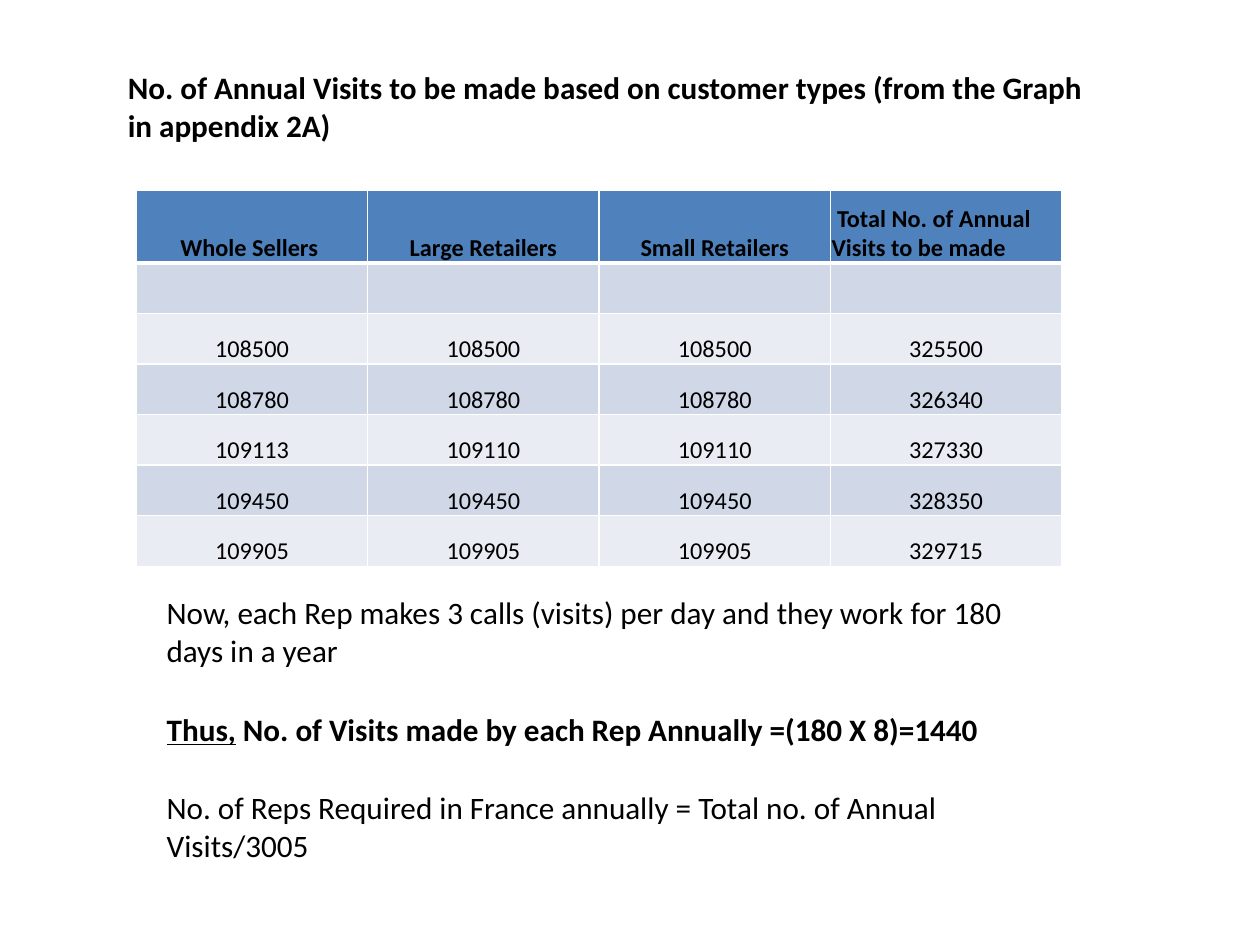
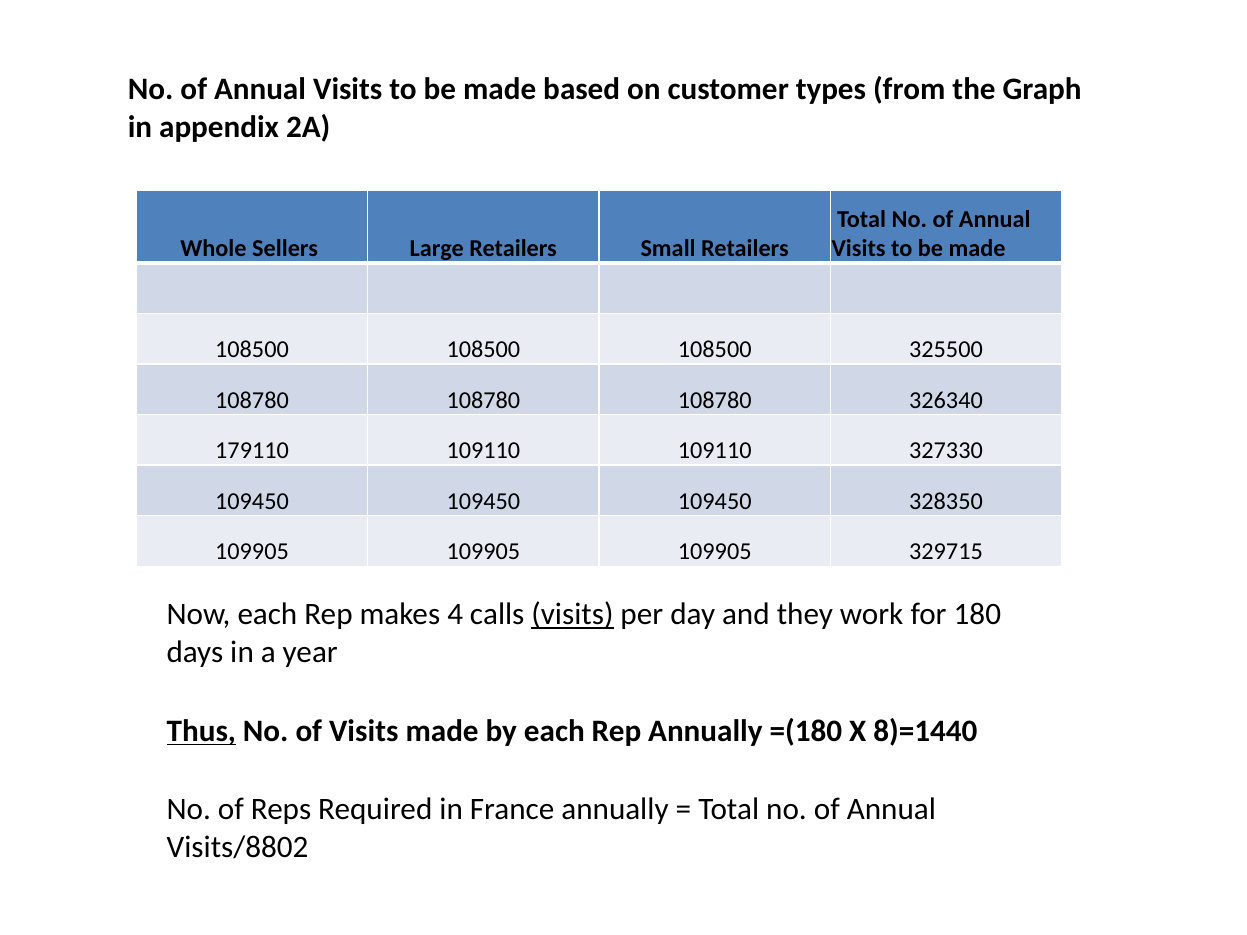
109113: 109113 -> 179110
3: 3 -> 4
visits at (573, 615) underline: none -> present
Visits/3005: Visits/3005 -> Visits/8802
